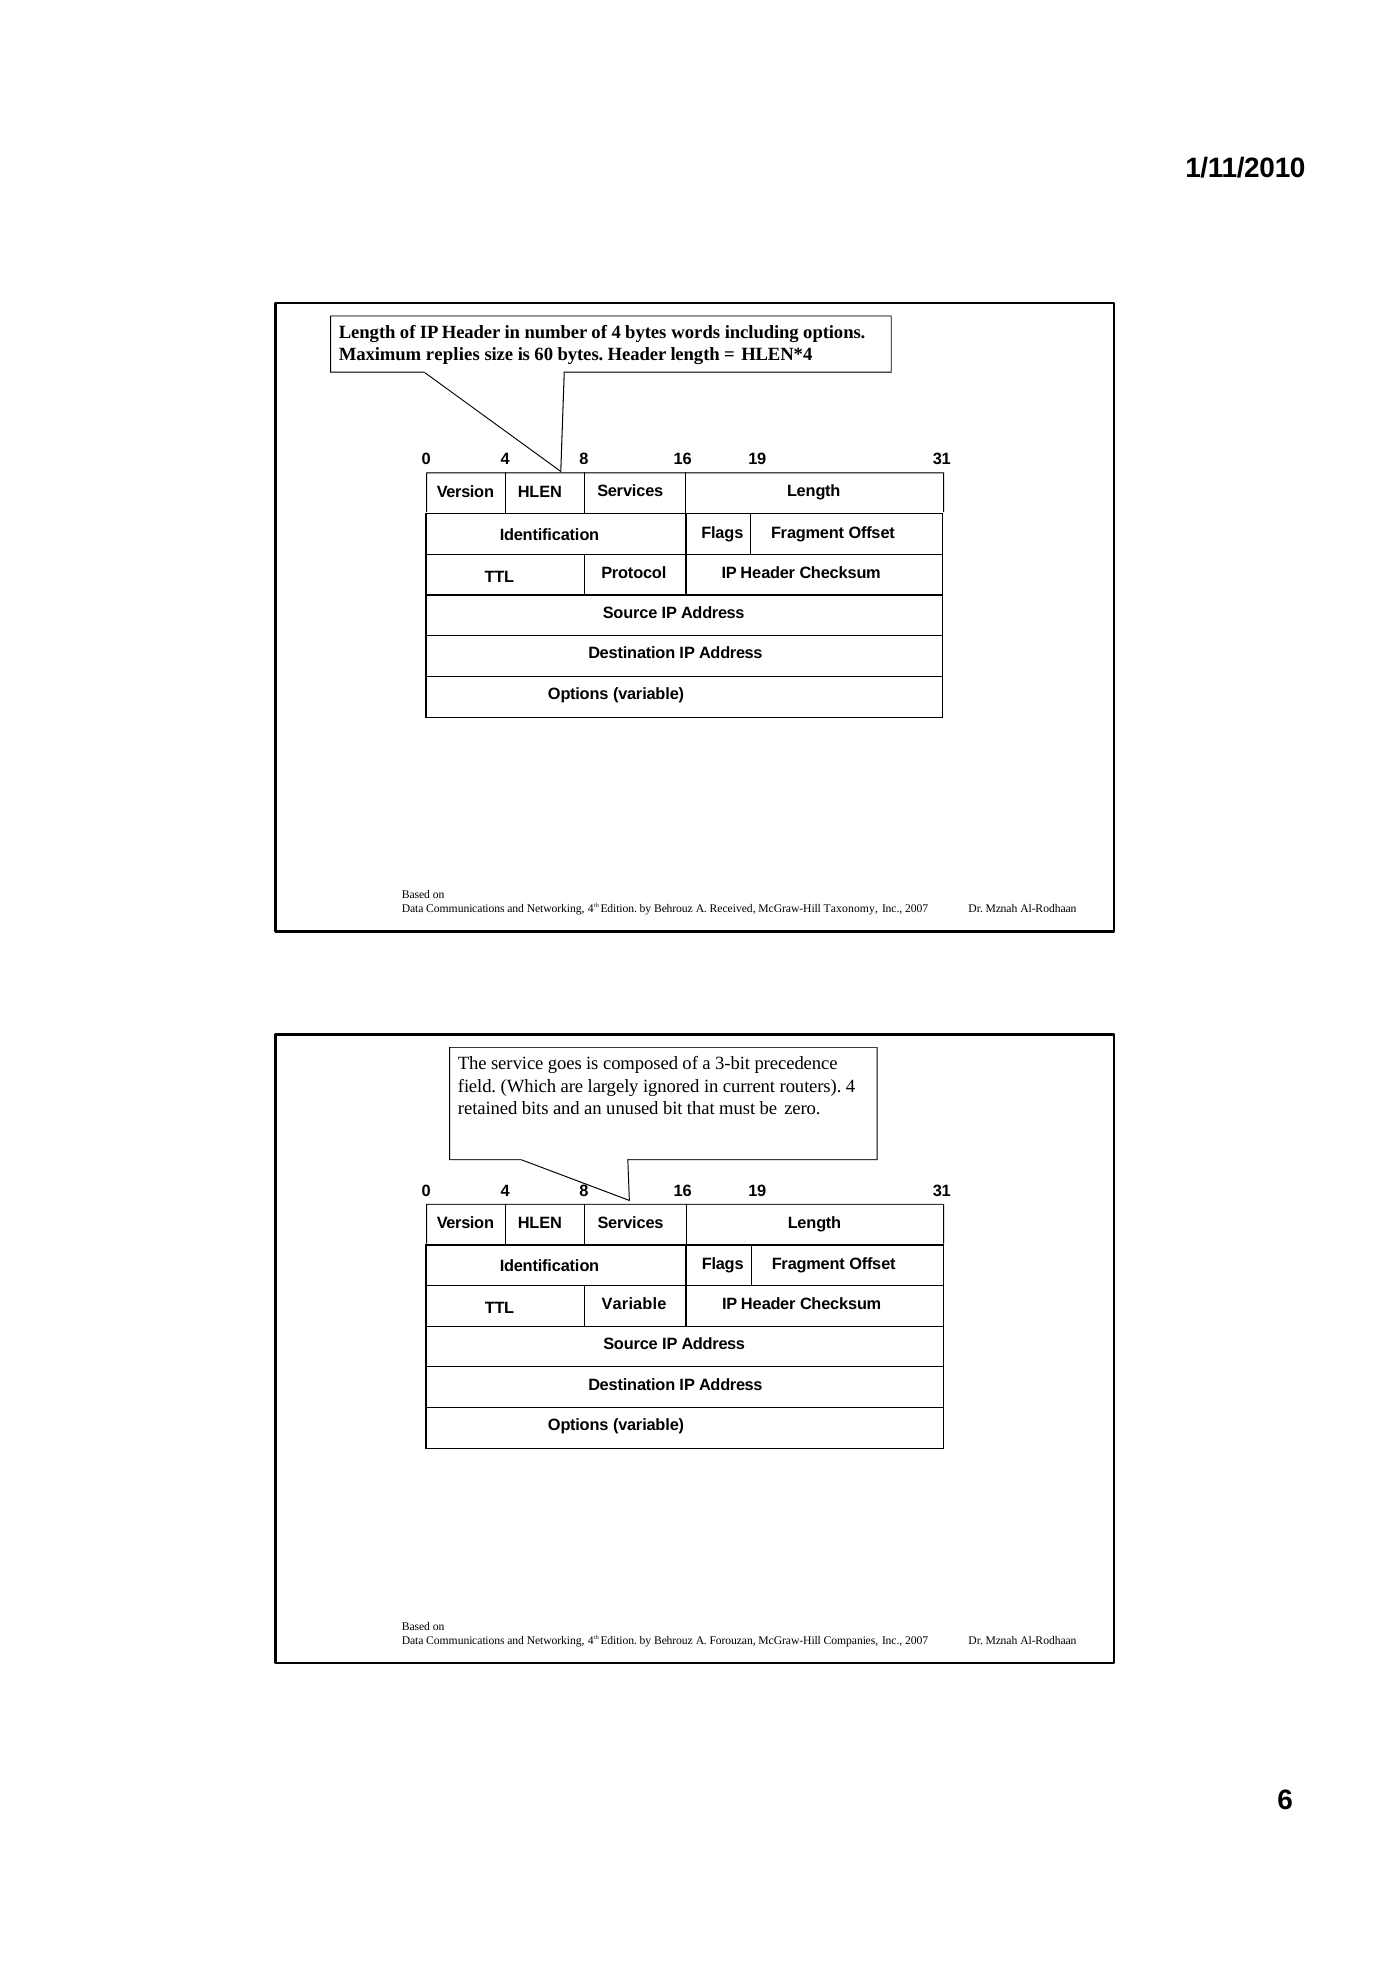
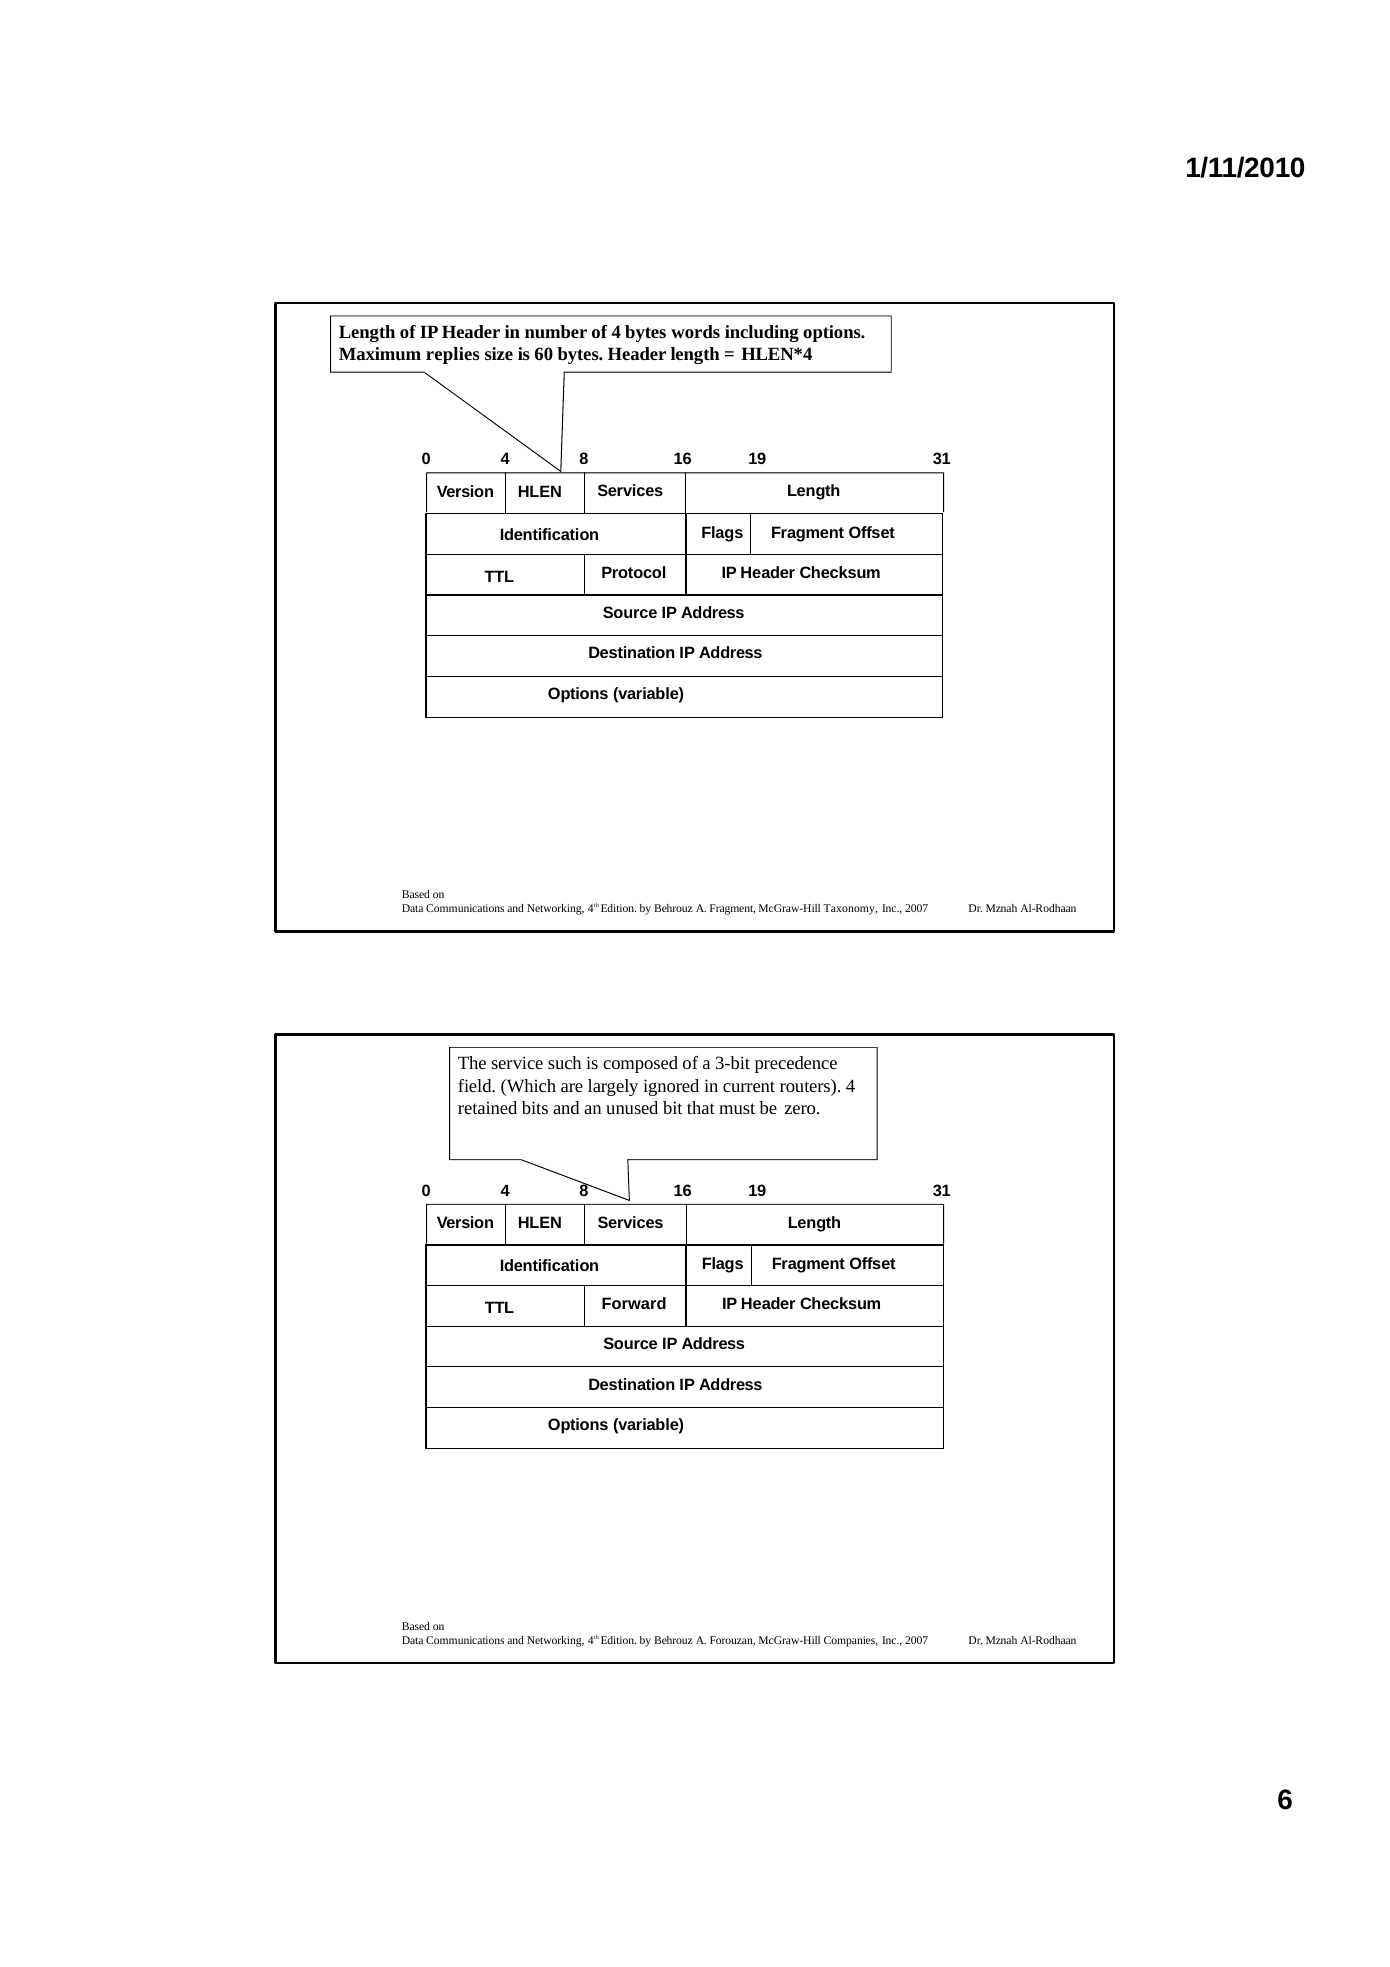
A Received: Received -> Fragment
goes: goes -> such
TTL Variable: Variable -> Forward
